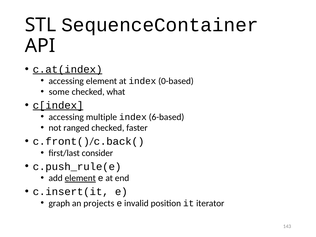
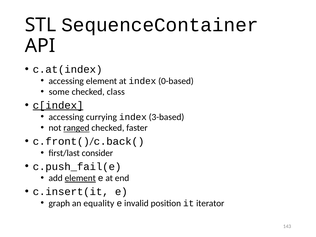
c.at(index underline: present -> none
what: what -> class
multiple: multiple -> currying
6-based: 6-based -> 3-based
ranged underline: none -> present
c.push_rule(e: c.push_rule(e -> c.push_fail(e
projects: projects -> equality
